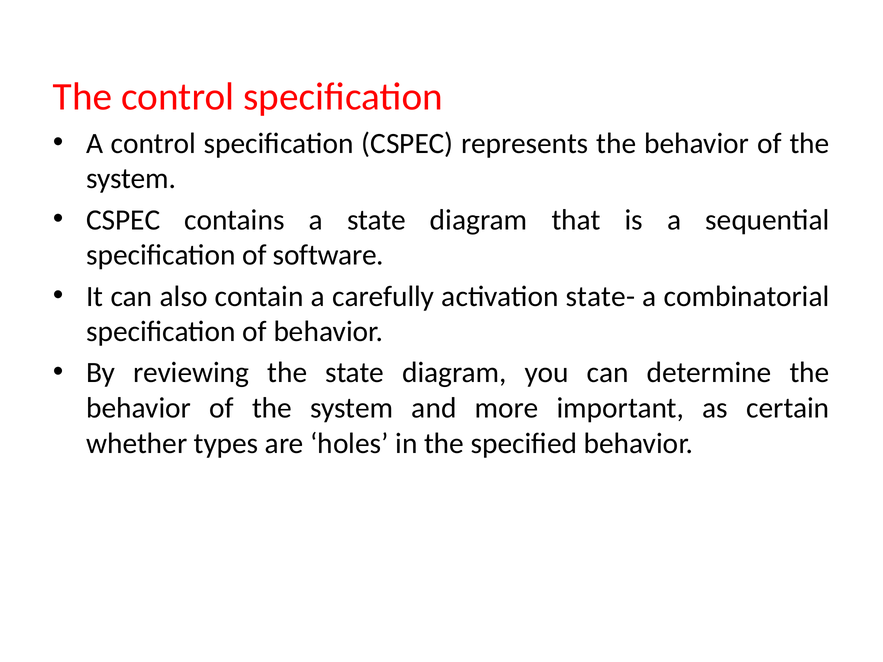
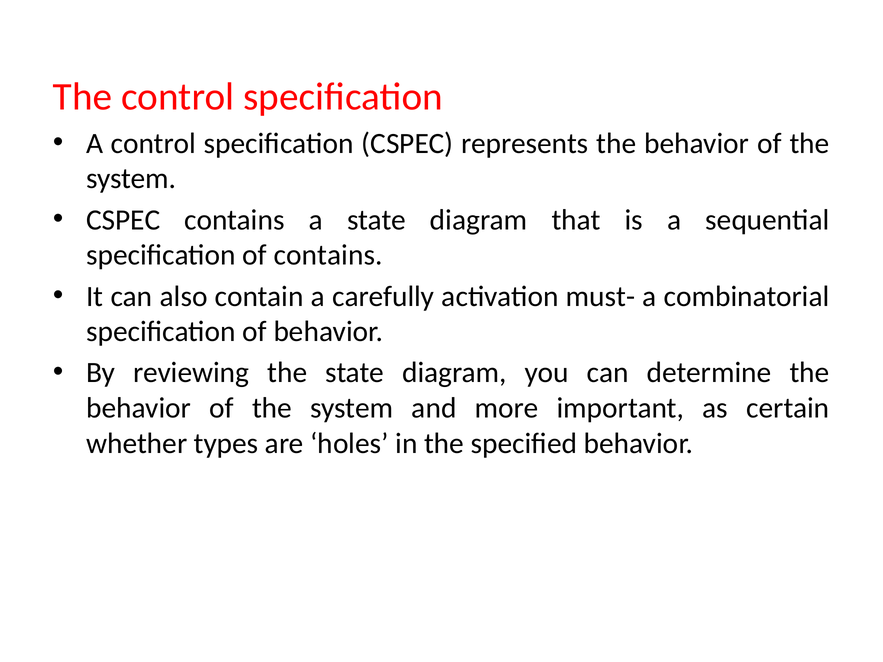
of software: software -> contains
state-: state- -> must-
